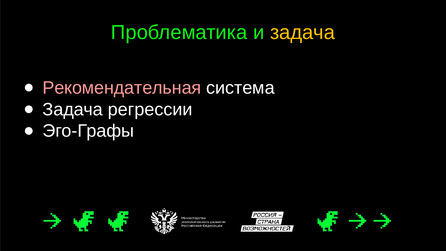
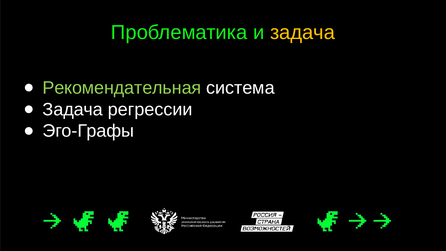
Рекомендательная colour: pink -> light green
